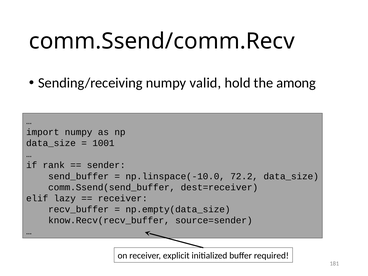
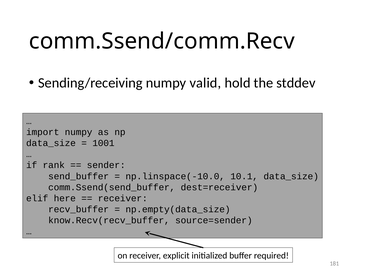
among: among -> stddev
72.2: 72.2 -> 10.1
lazy: lazy -> here
